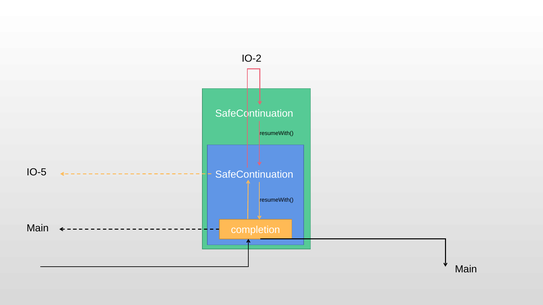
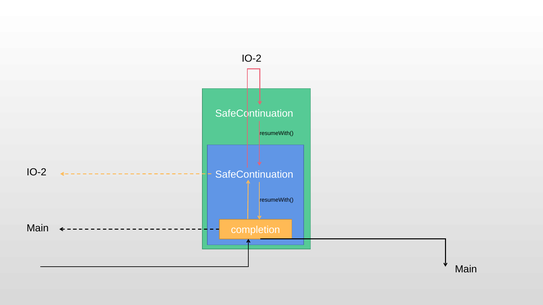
IO-5 at (37, 172): IO-5 -> IO-2
